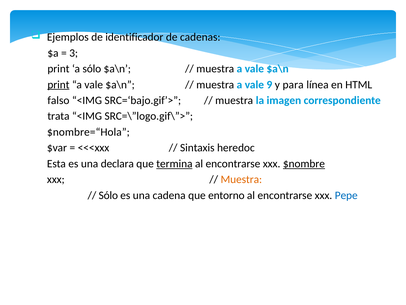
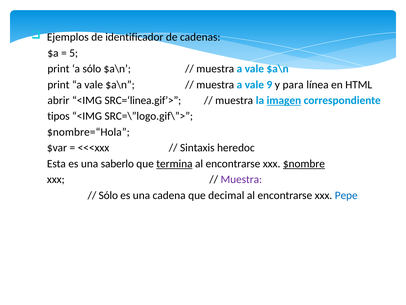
3: 3 -> 5
print at (58, 84) underline: present -> none
falso: falso -> abrir
SRC=‘bajo.gif’>: SRC=‘bajo.gif’> -> SRC=‘linea.gif’>
imagen underline: none -> present
trata: trata -> tipos
declara: declara -> saberlo
Muestra at (241, 179) colour: orange -> purple
entorno: entorno -> decimal
